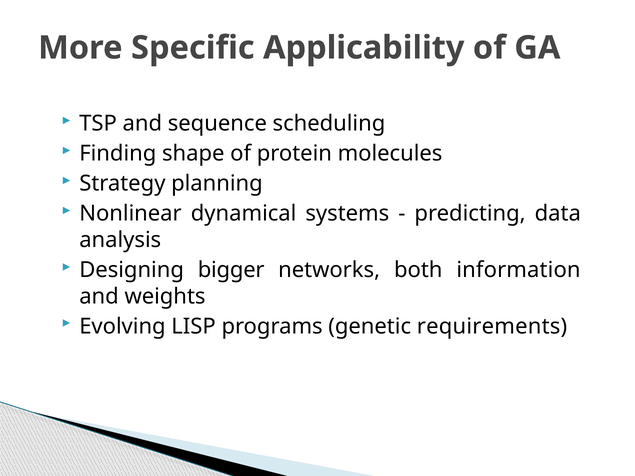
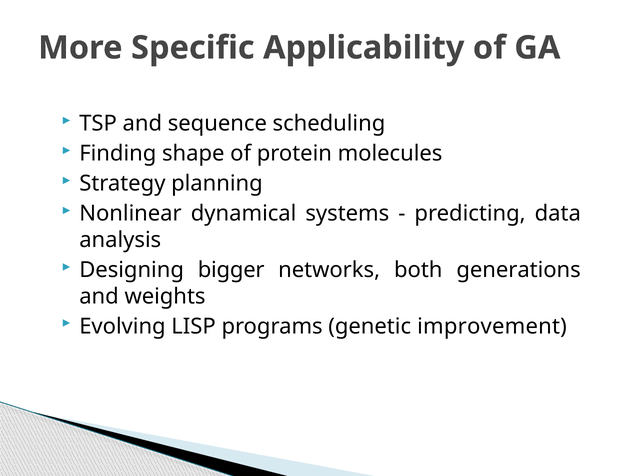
information: information -> generations
requirements: requirements -> improvement
